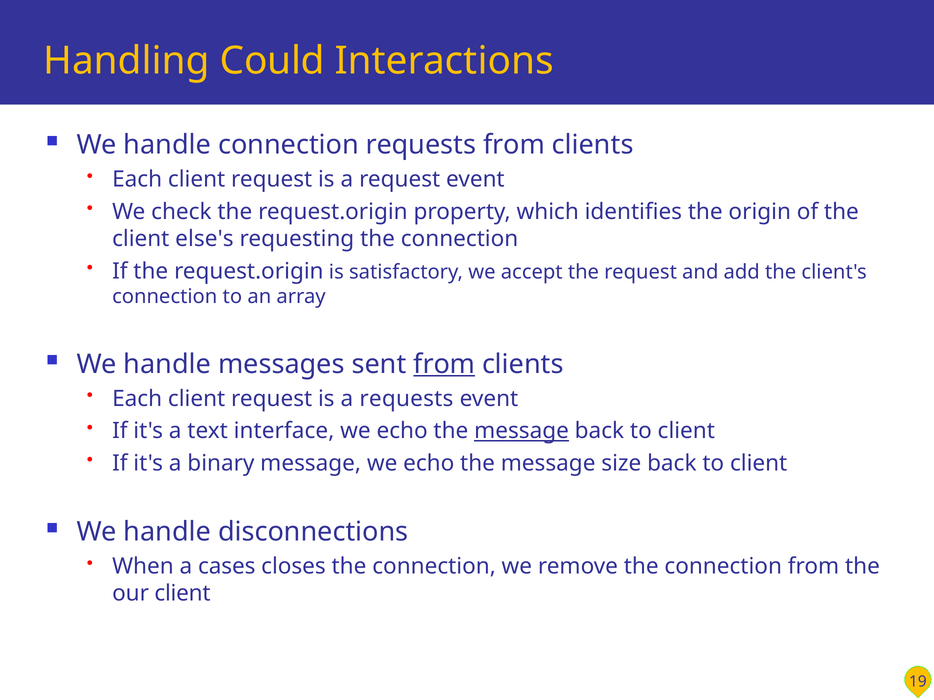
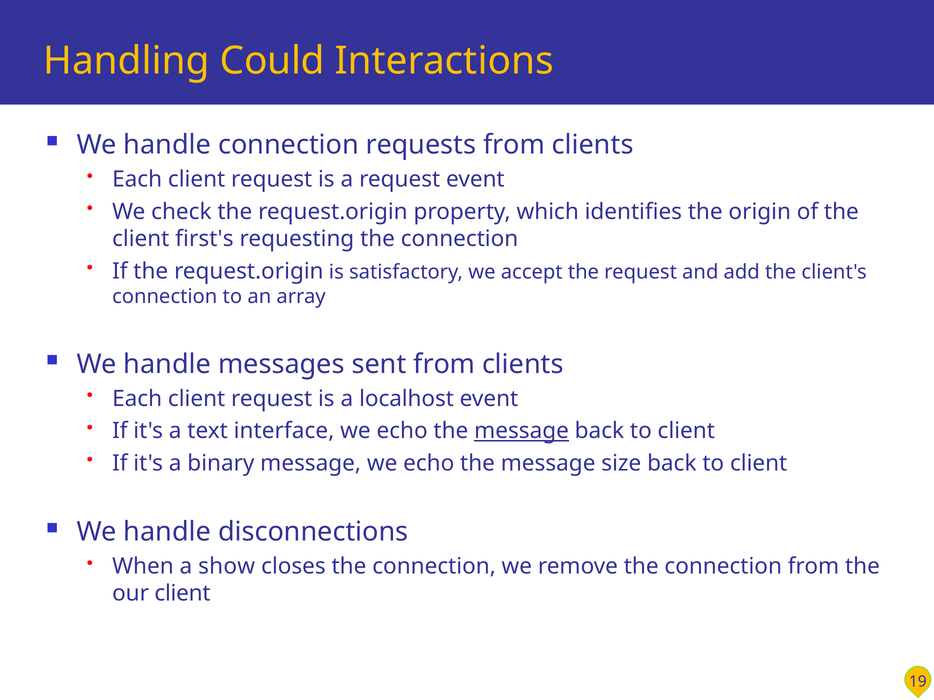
else's: else's -> first's
from at (444, 364) underline: present -> none
a requests: requests -> localhost
cases: cases -> show
